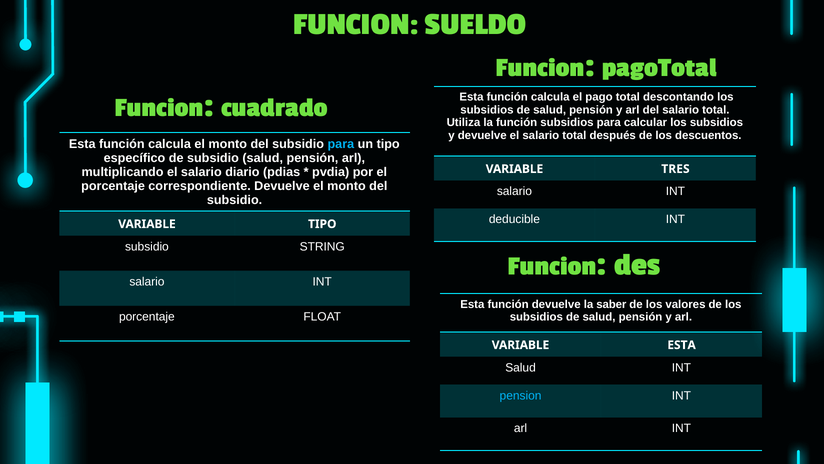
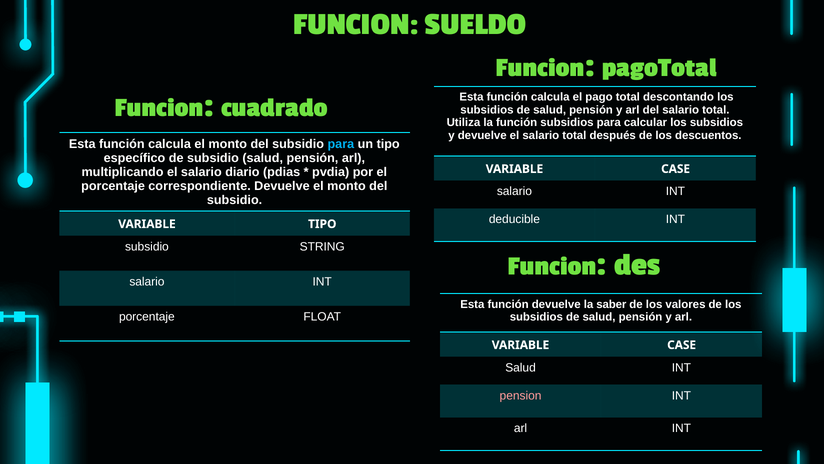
TRES at (675, 169): TRES -> CASE
ESTA at (682, 345): ESTA -> CASE
pension colour: light blue -> pink
